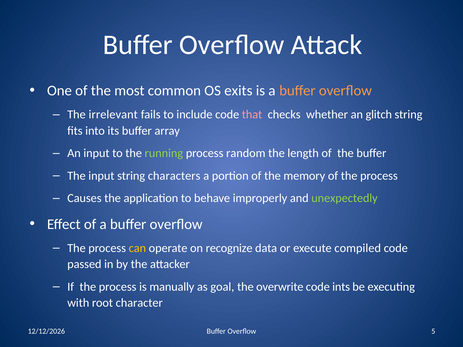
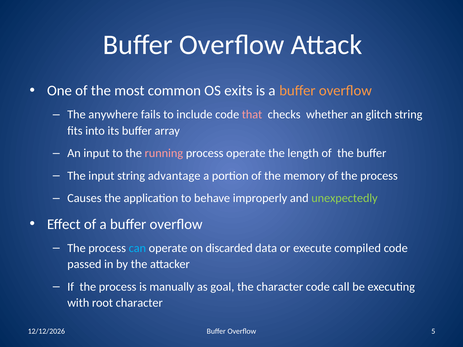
irrelevant: irrelevant -> anywhere
running colour: light green -> pink
process random: random -> operate
characters: characters -> advantage
can colour: yellow -> light blue
recognize: recognize -> discarded
the overwrite: overwrite -> character
ints: ints -> call
